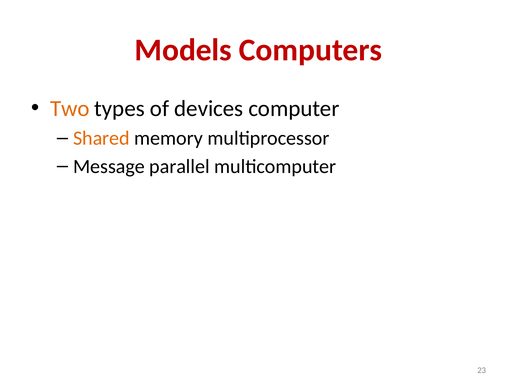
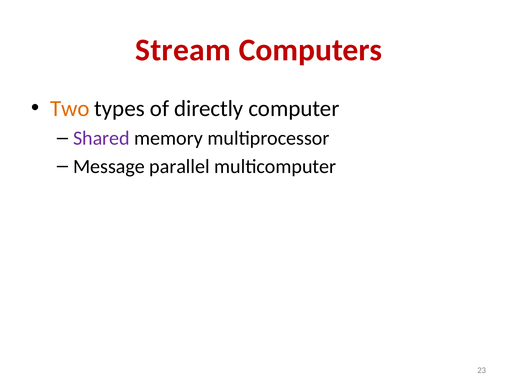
Models: Models -> Stream
devices: devices -> directly
Shared colour: orange -> purple
